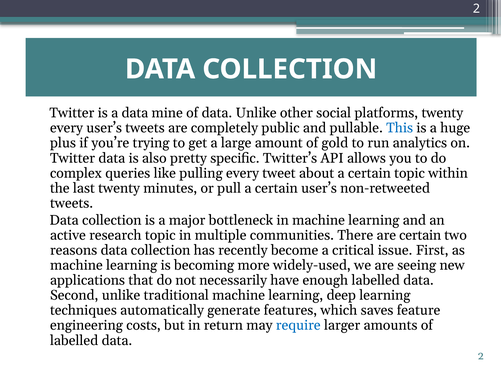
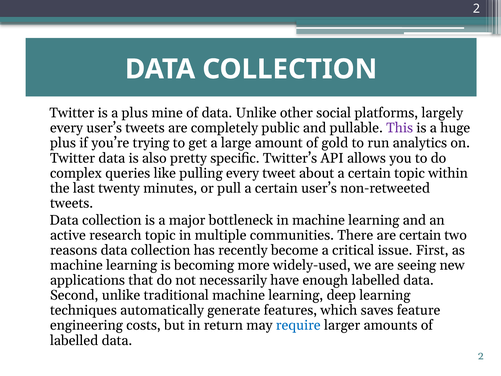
a data: data -> plus
platforms twenty: twenty -> largely
This colour: blue -> purple
